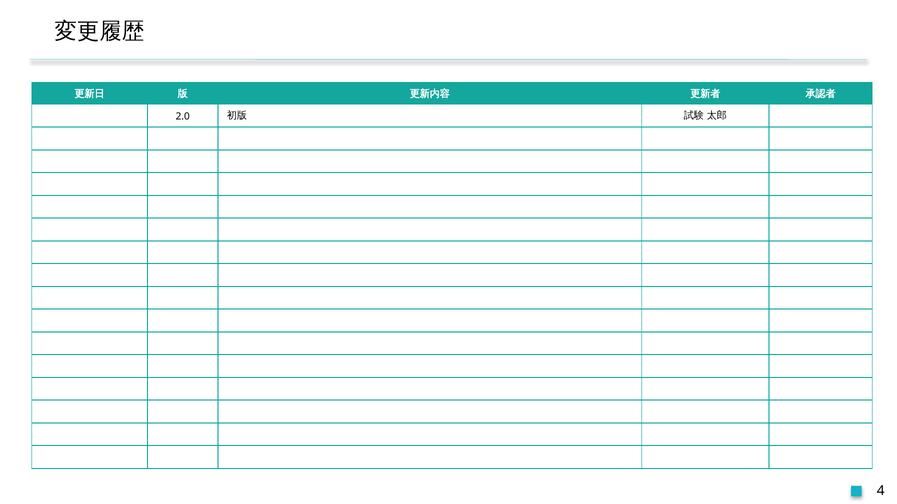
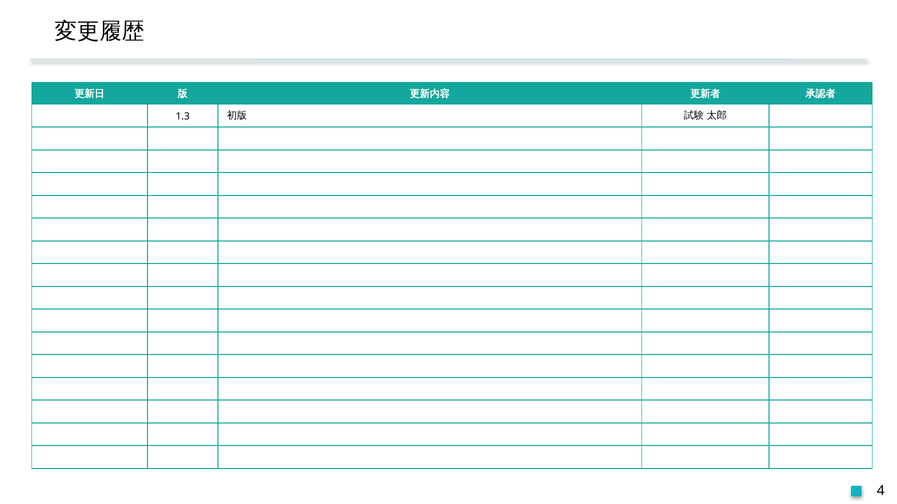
2.0: 2.0 -> 1.3
